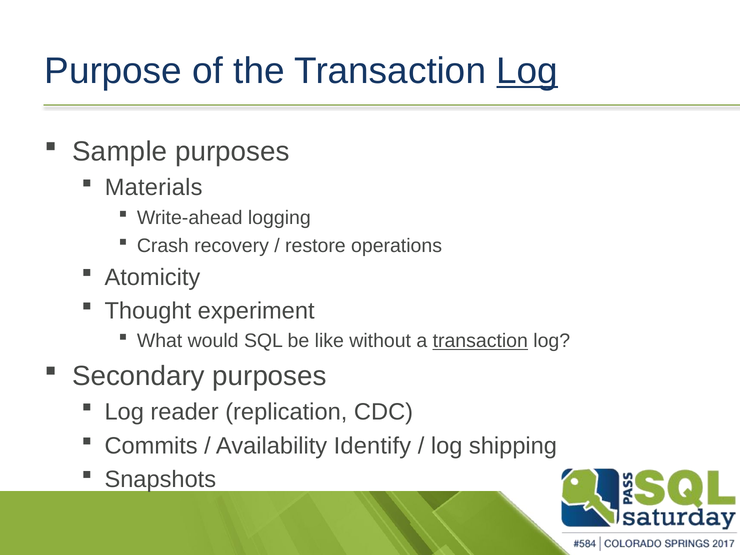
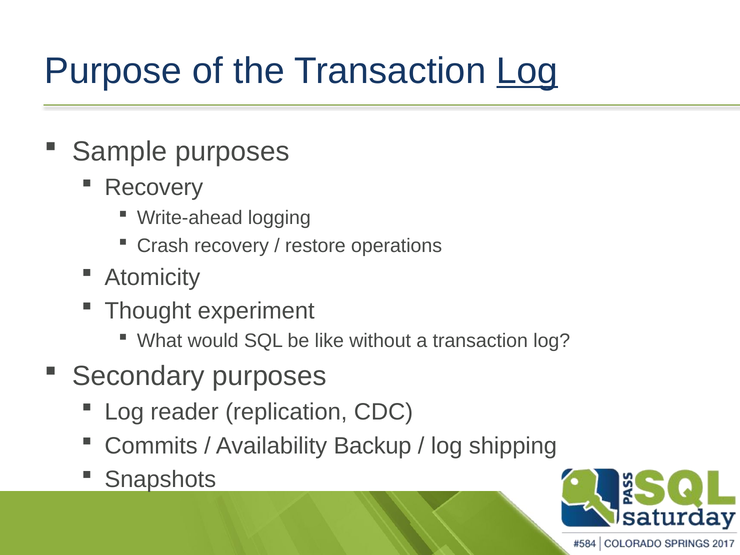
Materials at (154, 188): Materials -> Recovery
transaction at (480, 341) underline: present -> none
Identify: Identify -> Backup
